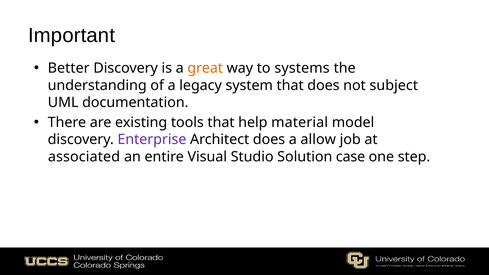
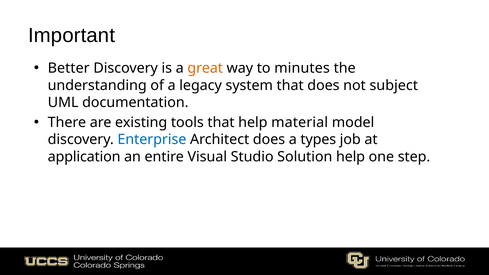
systems: systems -> minutes
Enterprise colour: purple -> blue
allow: allow -> types
associated: associated -> application
Solution case: case -> help
